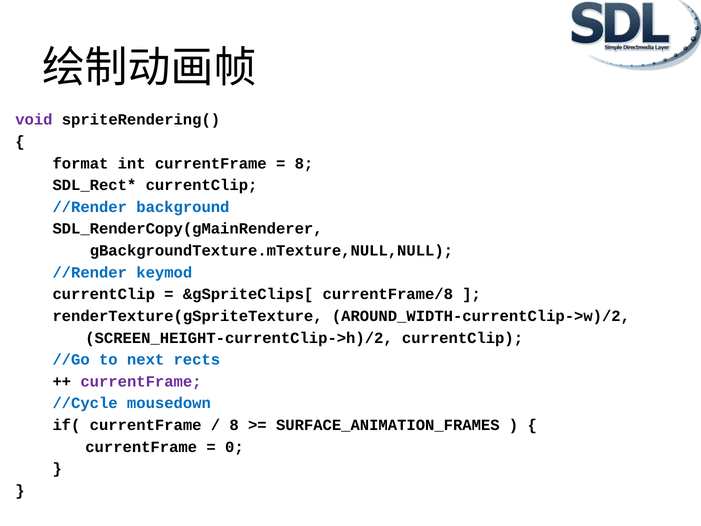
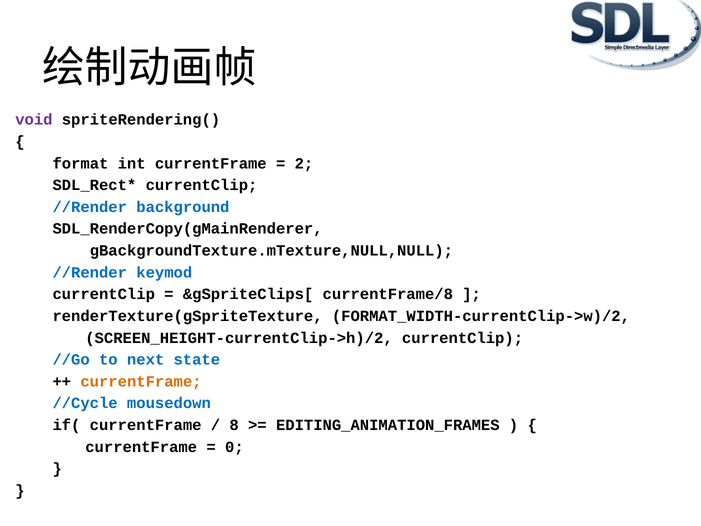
8 at (304, 163): 8 -> 2
AROUND_WIDTH-currentClip->w)/2: AROUND_WIDTH-currentClip->w)/2 -> FORMAT_WIDTH-currentClip->w)/2
rects: rects -> state
currentFrame at (141, 381) colour: purple -> orange
SURFACE_ANIMATION_FRAMES: SURFACE_ANIMATION_FRAMES -> EDITING_ANIMATION_FRAMES
